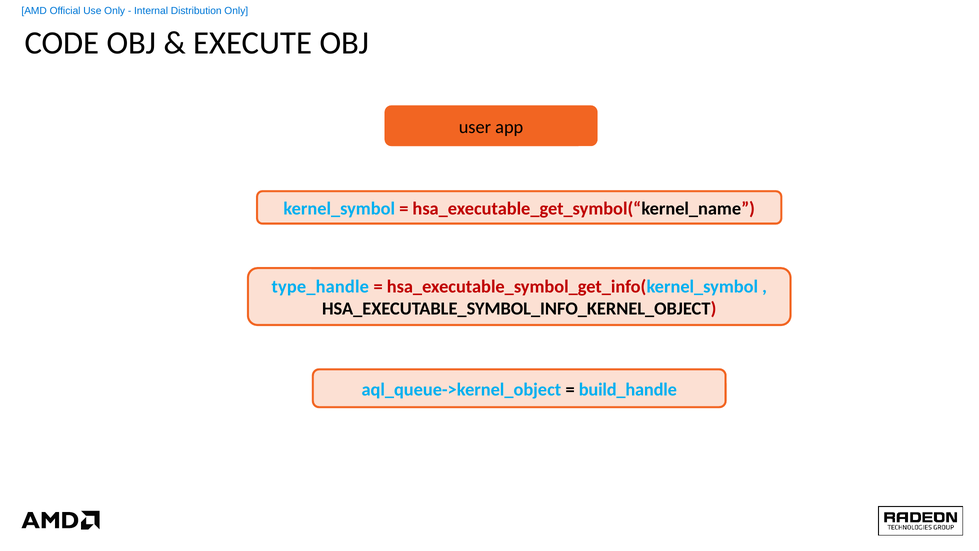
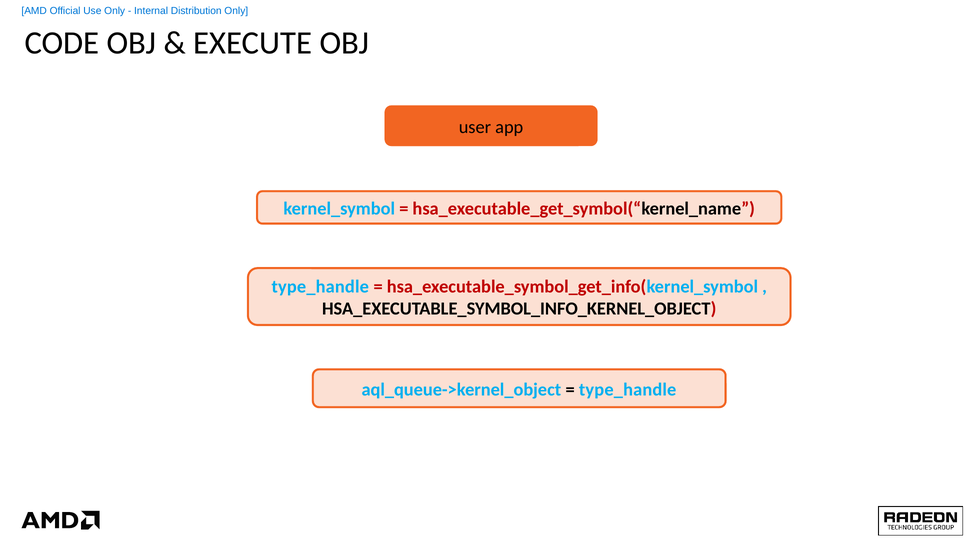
build_handle at (628, 389): build_handle -> type_handle
